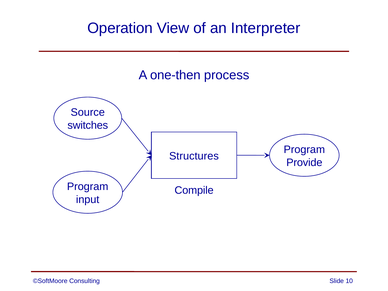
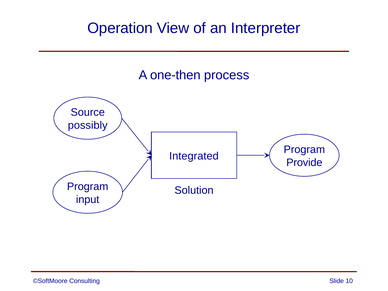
switches: switches -> possibly
Structures: Structures -> Integrated
Compile: Compile -> Solution
